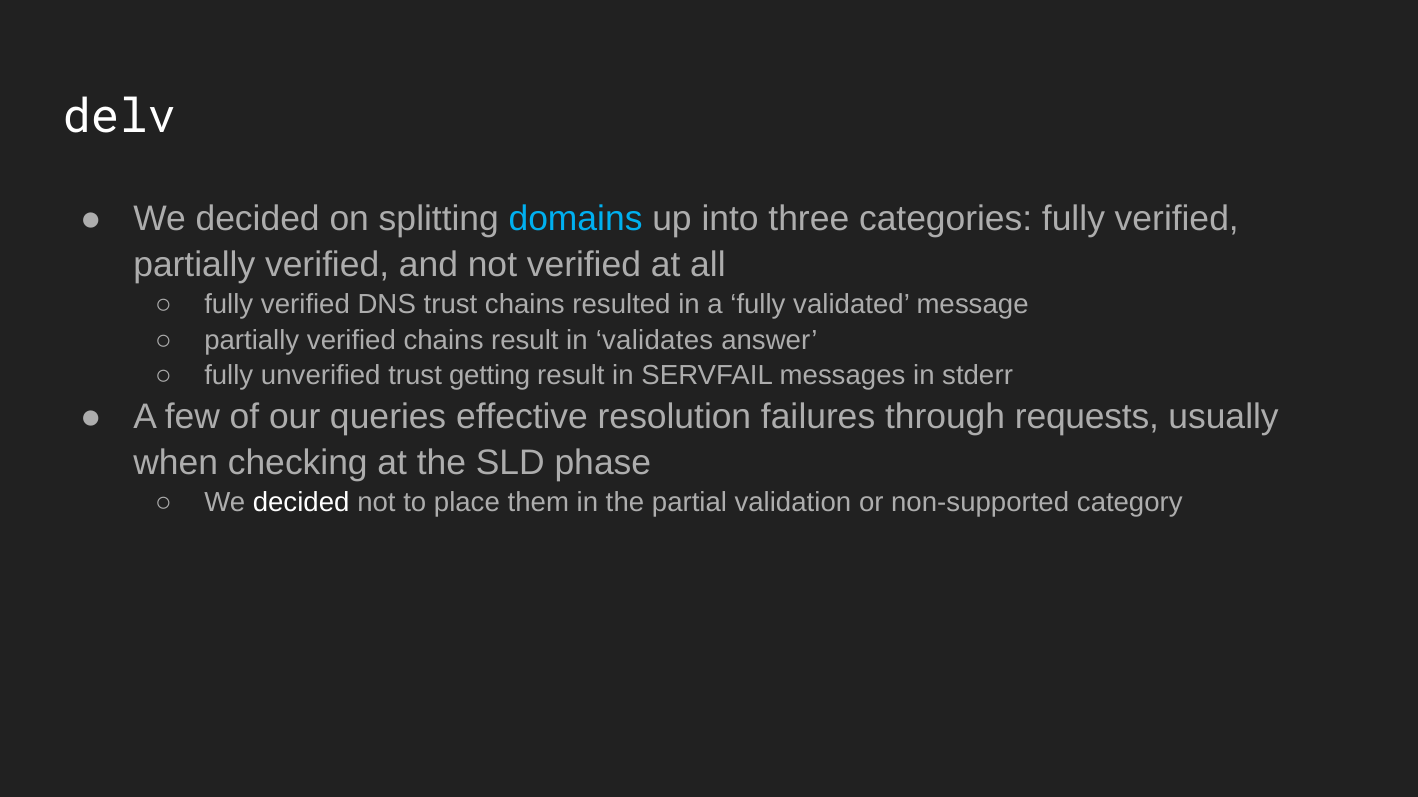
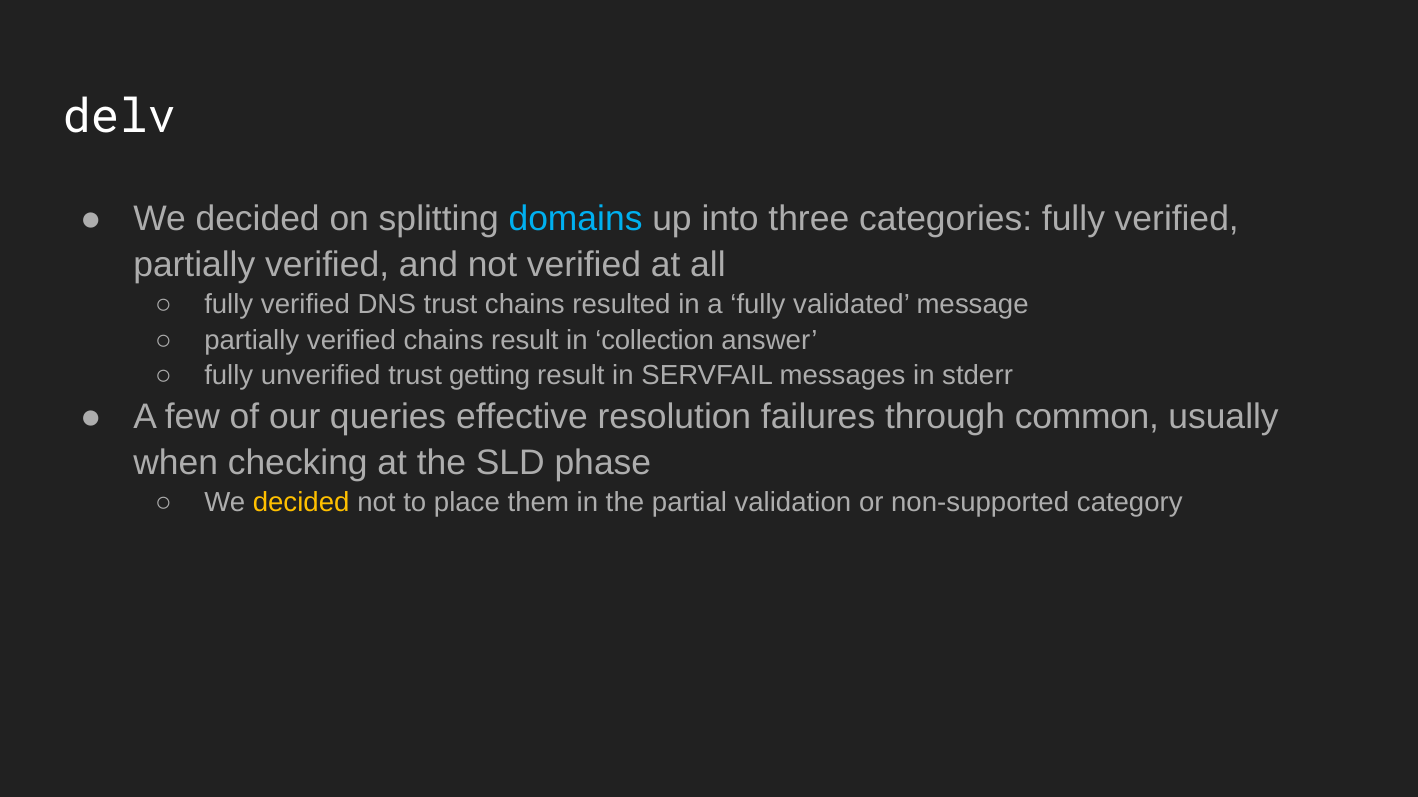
validates: validates -> collection
requests: requests -> common
decided at (301, 503) colour: white -> yellow
